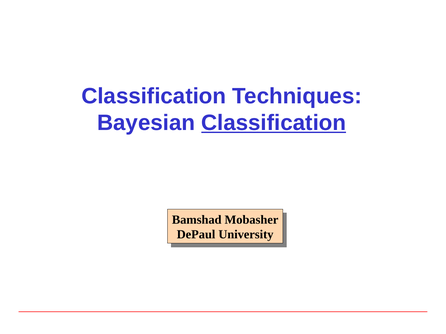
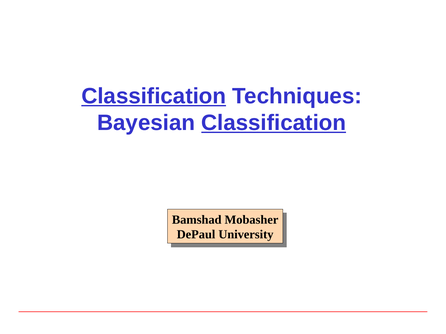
Classification at (154, 96) underline: none -> present
